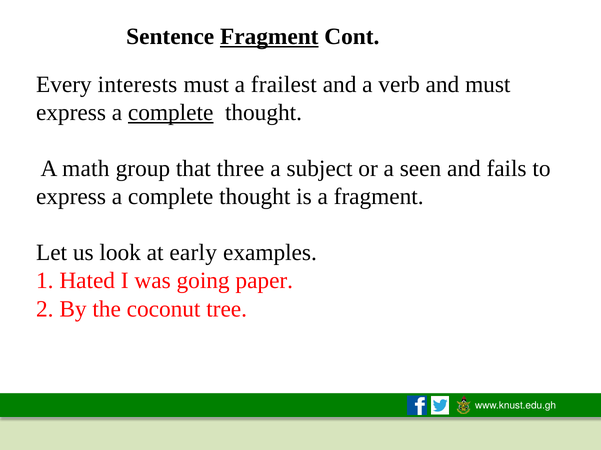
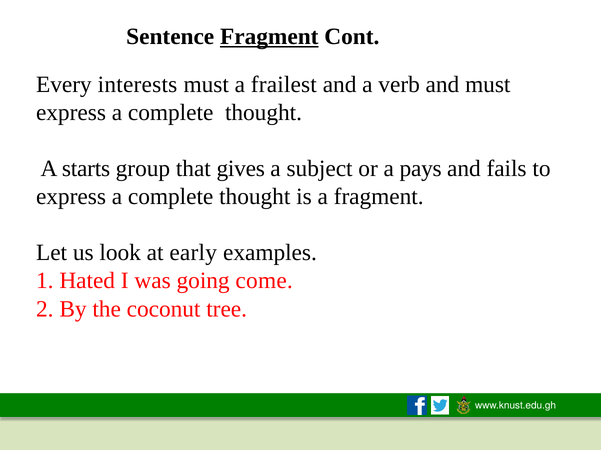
complete at (171, 113) underline: present -> none
math: math -> starts
three: three -> gives
seen: seen -> pays
paper: paper -> come
